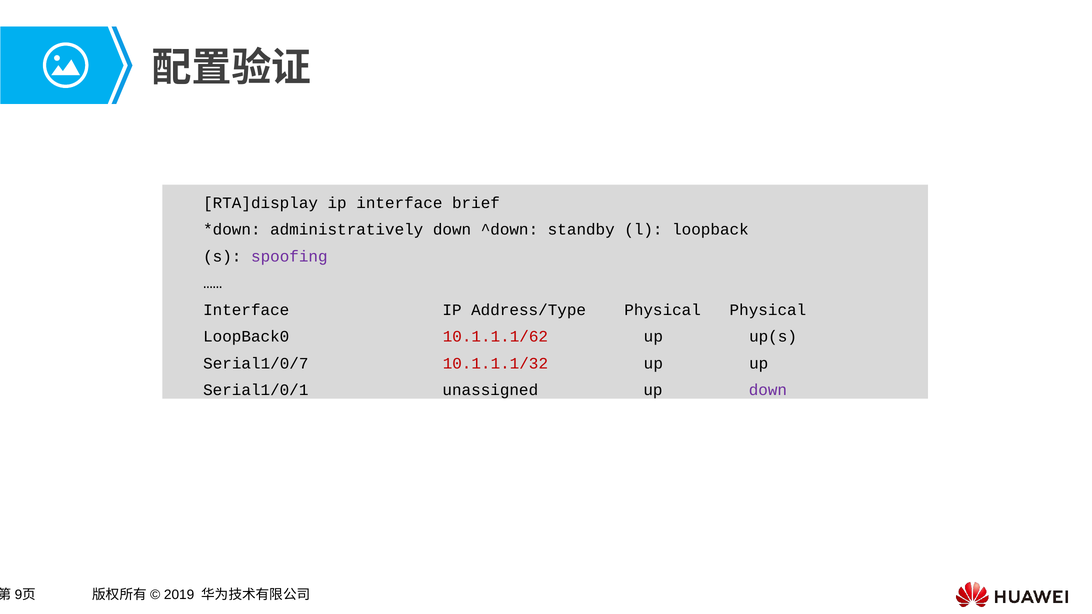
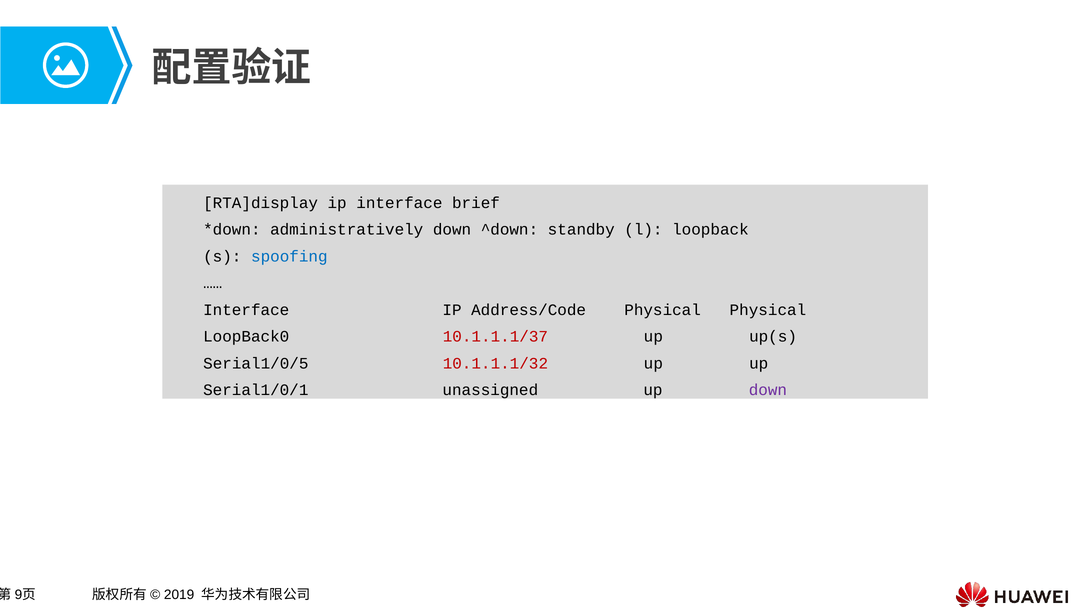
spoofing colour: purple -> blue
Address/Type: Address/Type -> Address/Code
10.1.1.1/62: 10.1.1.1/62 -> 10.1.1.1/37
Serial1/0/7: Serial1/0/7 -> Serial1/0/5
